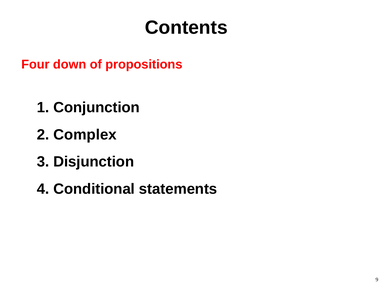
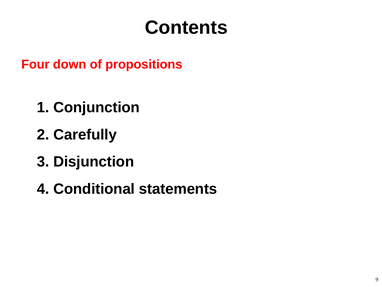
Complex: Complex -> Carefully
